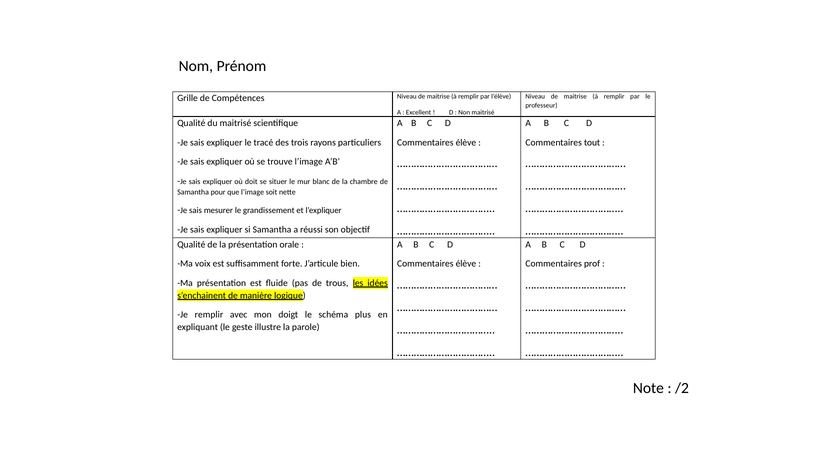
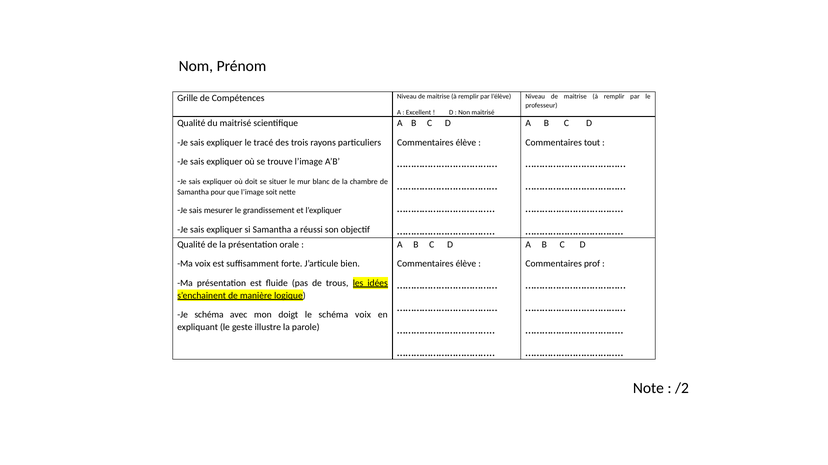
Je remplir: remplir -> schéma
schéma plus: plus -> voix
